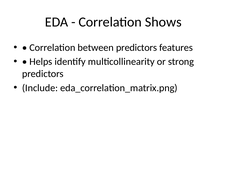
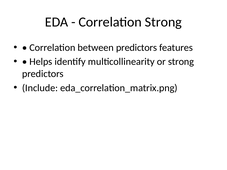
Correlation Shows: Shows -> Strong
